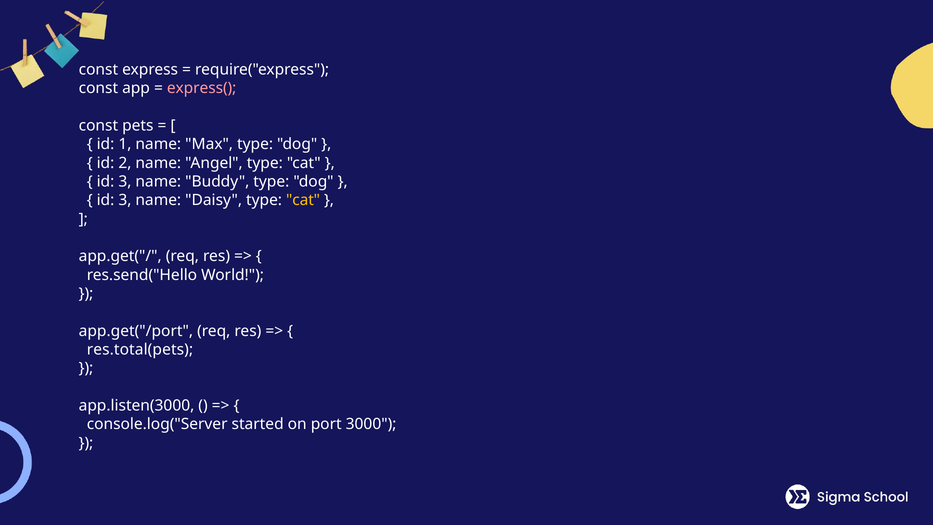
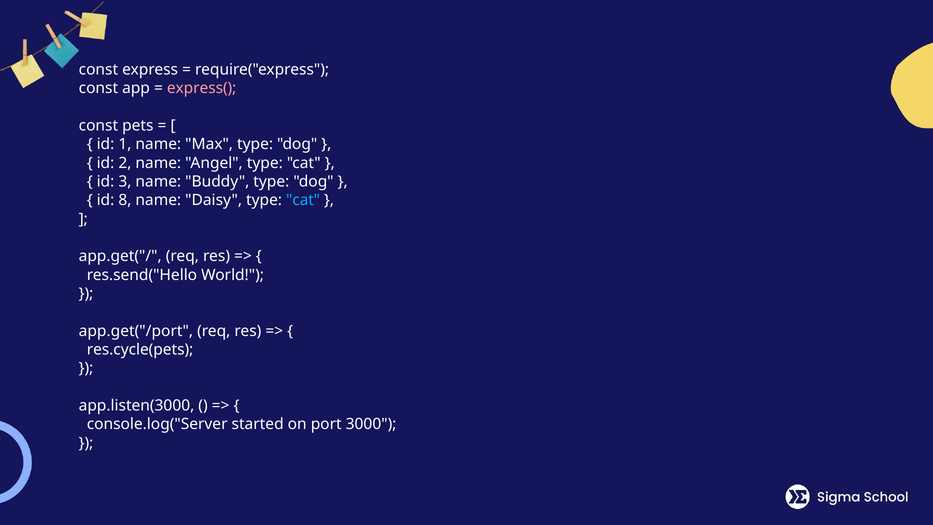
3 at (125, 200): 3 -> 8
cat at (303, 200) colour: yellow -> light blue
res.total(pets: res.total(pets -> res.cycle(pets
